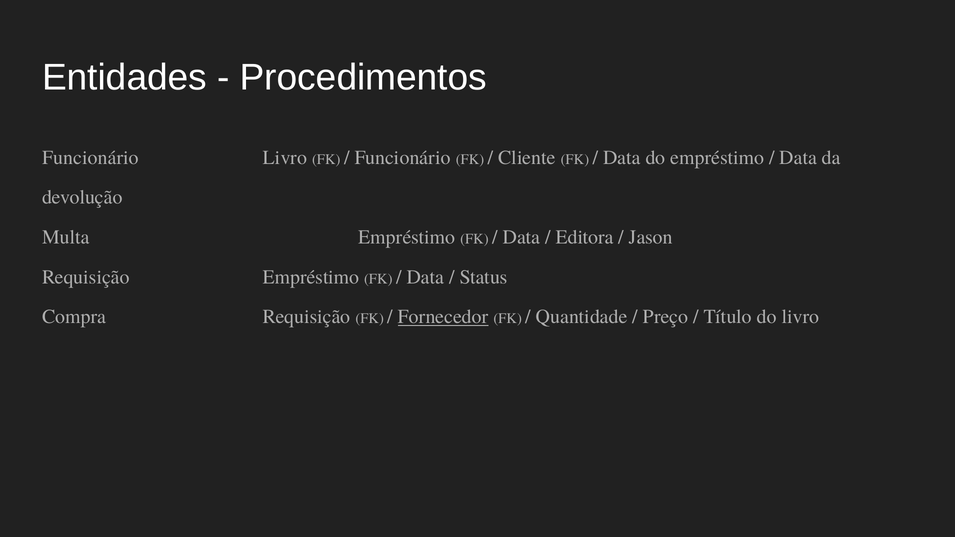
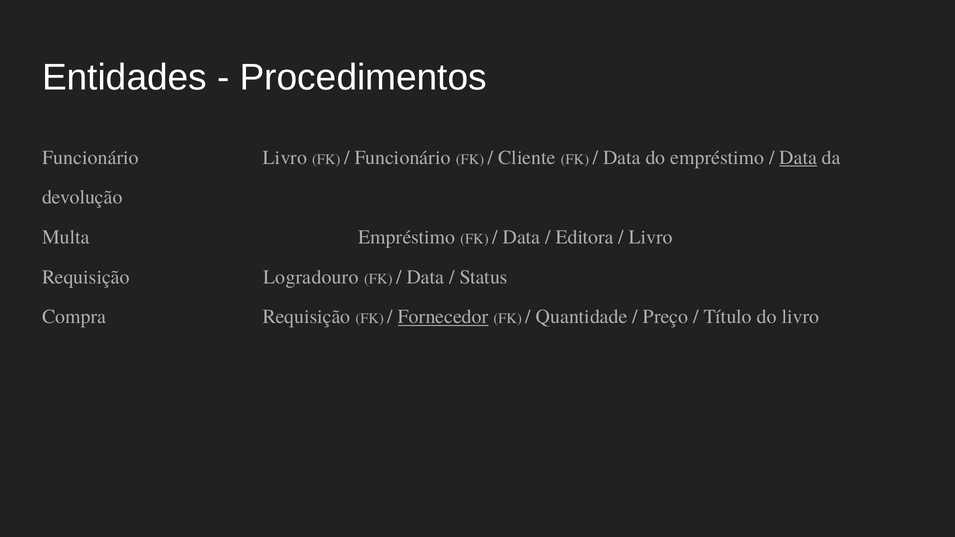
Data at (798, 158) underline: none -> present
Jason at (651, 237): Jason -> Livro
Requisição Empréstimo: Empréstimo -> Logradouro
